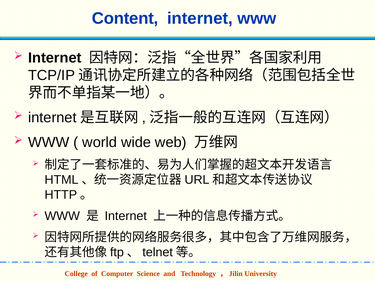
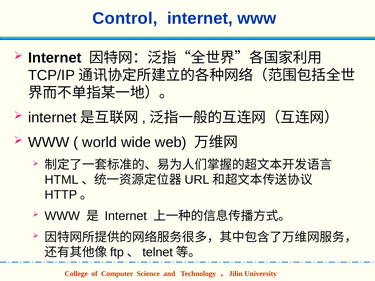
Content: Content -> Control
